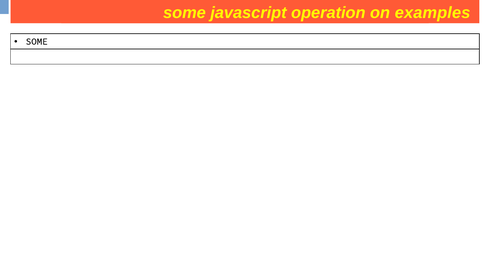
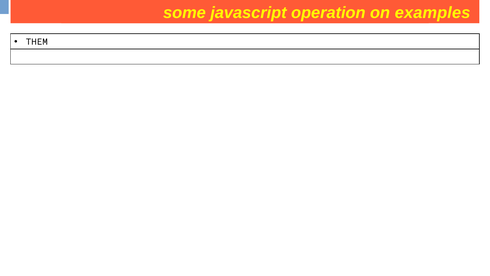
SOME at (37, 42): SOME -> THEM
